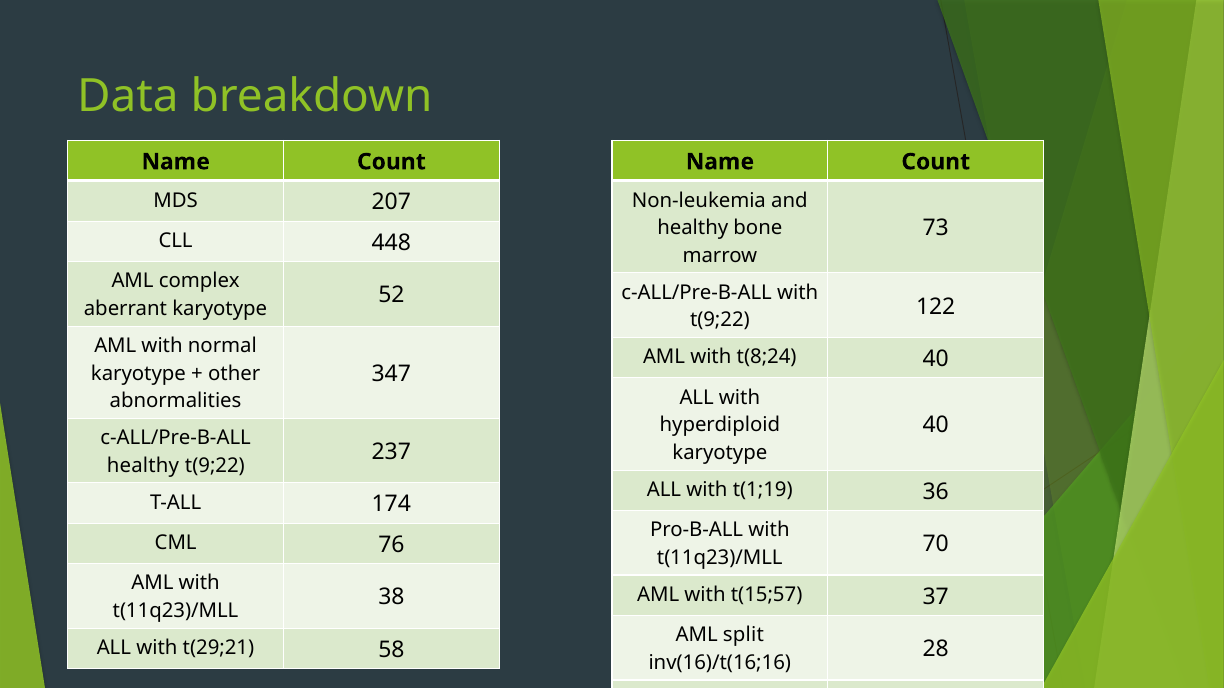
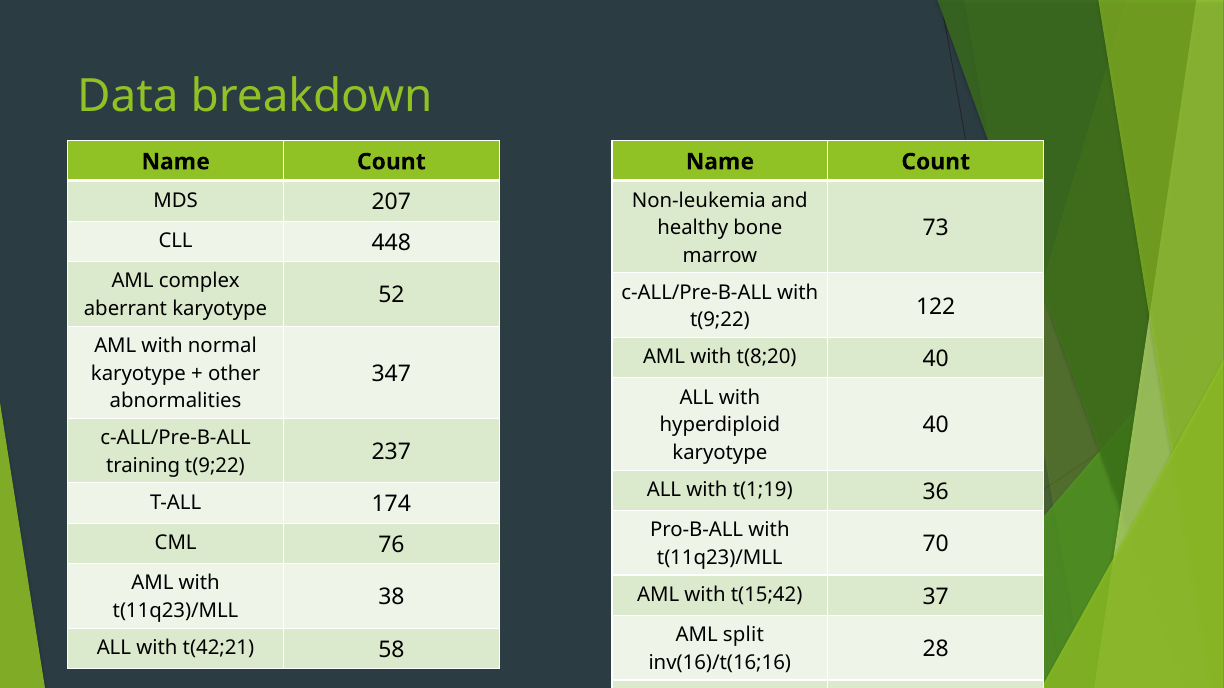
t(8;24: t(8;24 -> t(8;20
healthy at (143, 466): healthy -> training
t(15;57: t(15;57 -> t(15;42
t(29;21: t(29;21 -> t(42;21
